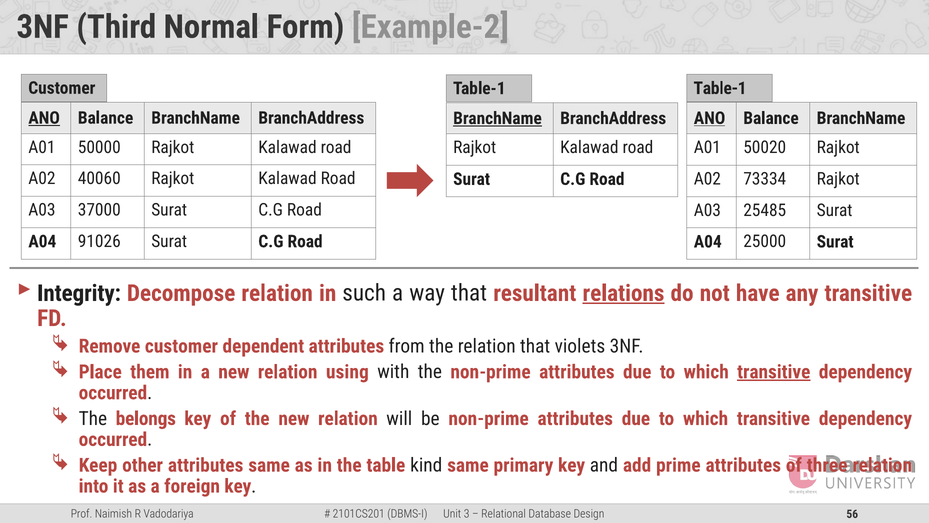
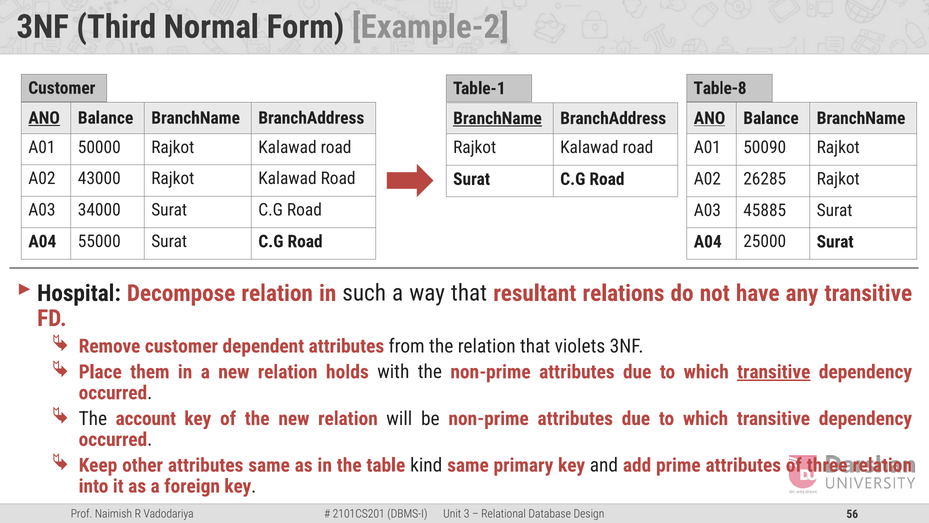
Table-1 at (720, 88): Table-1 -> Table-8
50020: 50020 -> 50090
40060: 40060 -> 43000
73334: 73334 -> 26285
37000: 37000 -> 34000
25485: 25485 -> 45885
91026: 91026 -> 55000
Integrity: Integrity -> Hospital
relations underline: present -> none
using: using -> holds
belongs: belongs -> account
